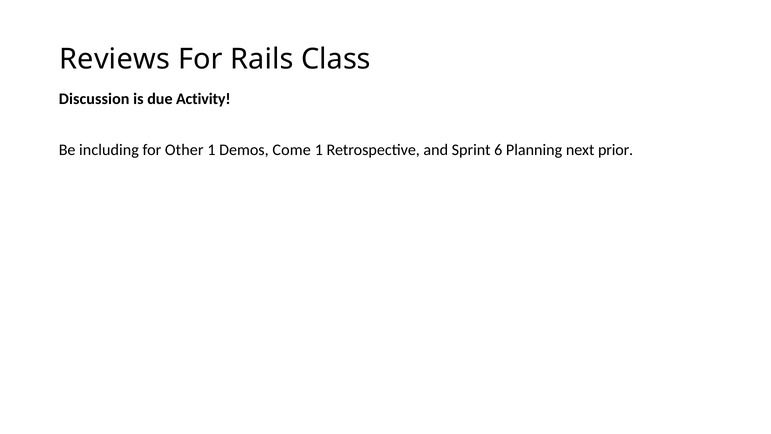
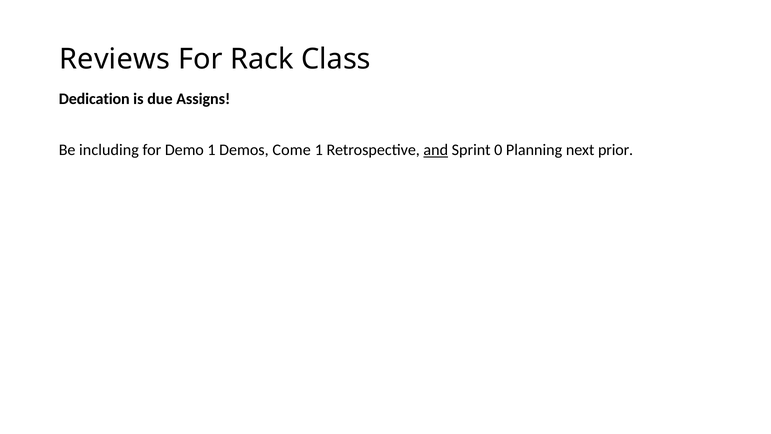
Rails: Rails -> Rack
Discussion: Discussion -> Dedication
Activity: Activity -> Assigns
Other: Other -> Demo
and underline: none -> present
6: 6 -> 0
